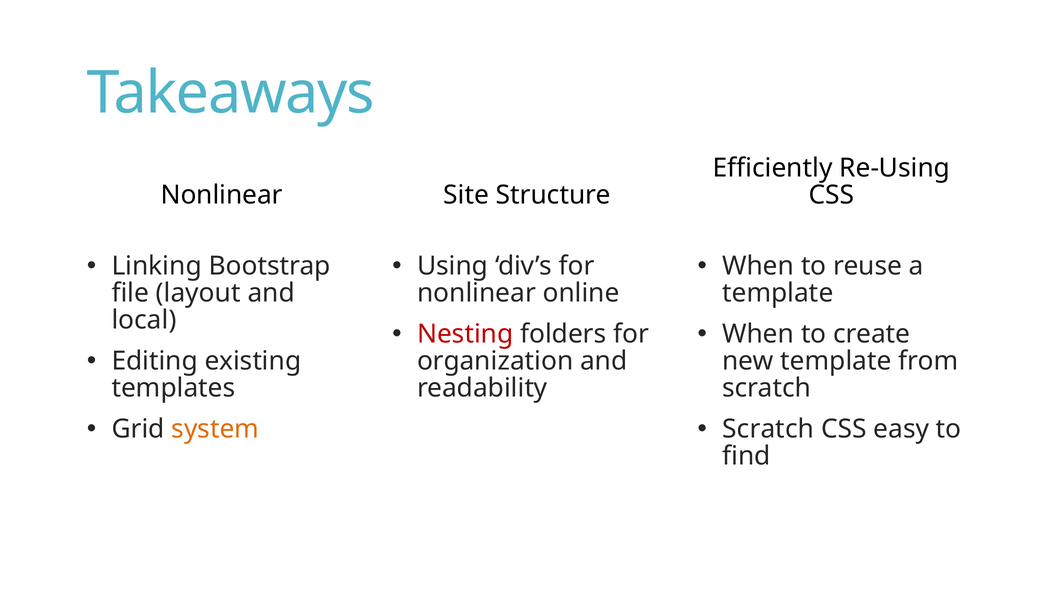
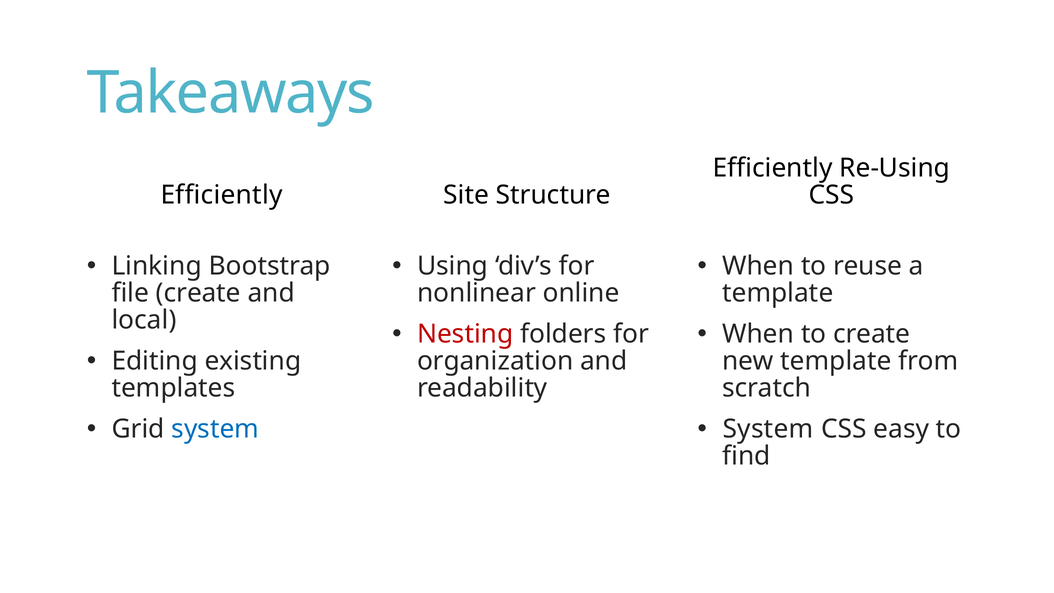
Nonlinear at (222, 195): Nonlinear -> Efficiently
file layout: layout -> create
system at (215, 429) colour: orange -> blue
Scratch at (768, 429): Scratch -> System
